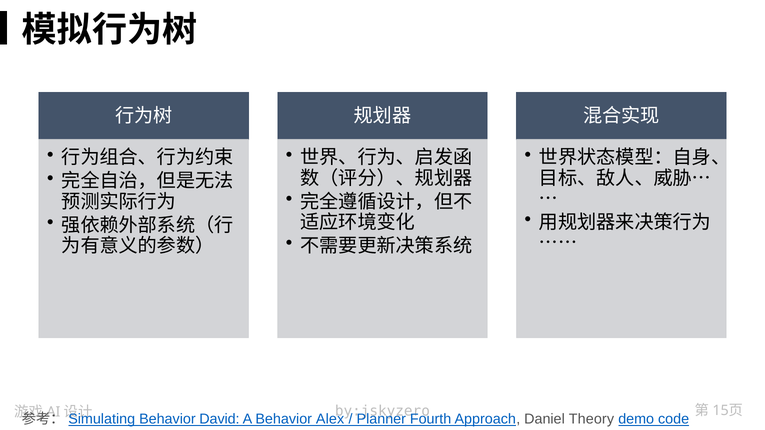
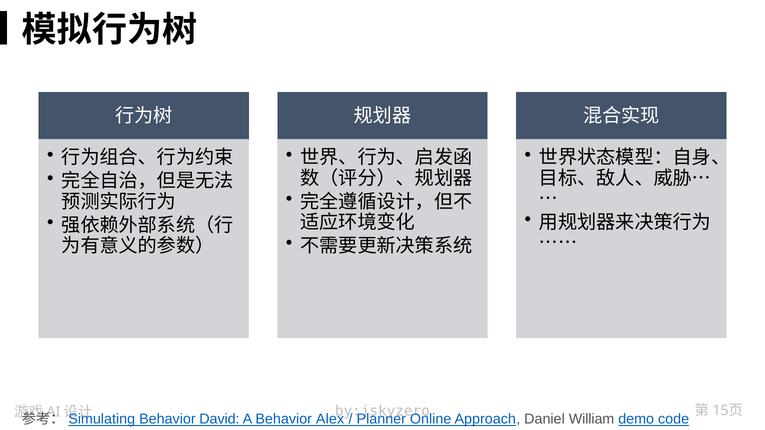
Fourth: Fourth -> Online
Theory: Theory -> William
